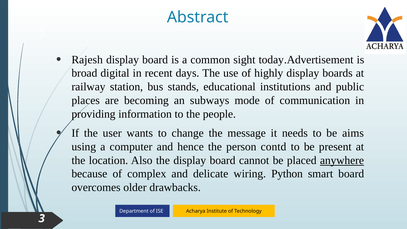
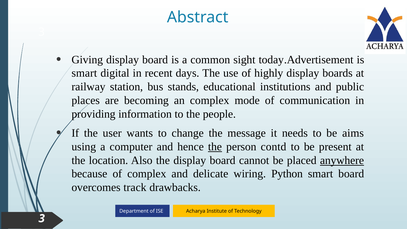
Rajesh: Rajesh -> Giving
broad at (84, 73): broad -> smart
an subways: subways -> complex
the at (215, 147) underline: none -> present
older: older -> track
